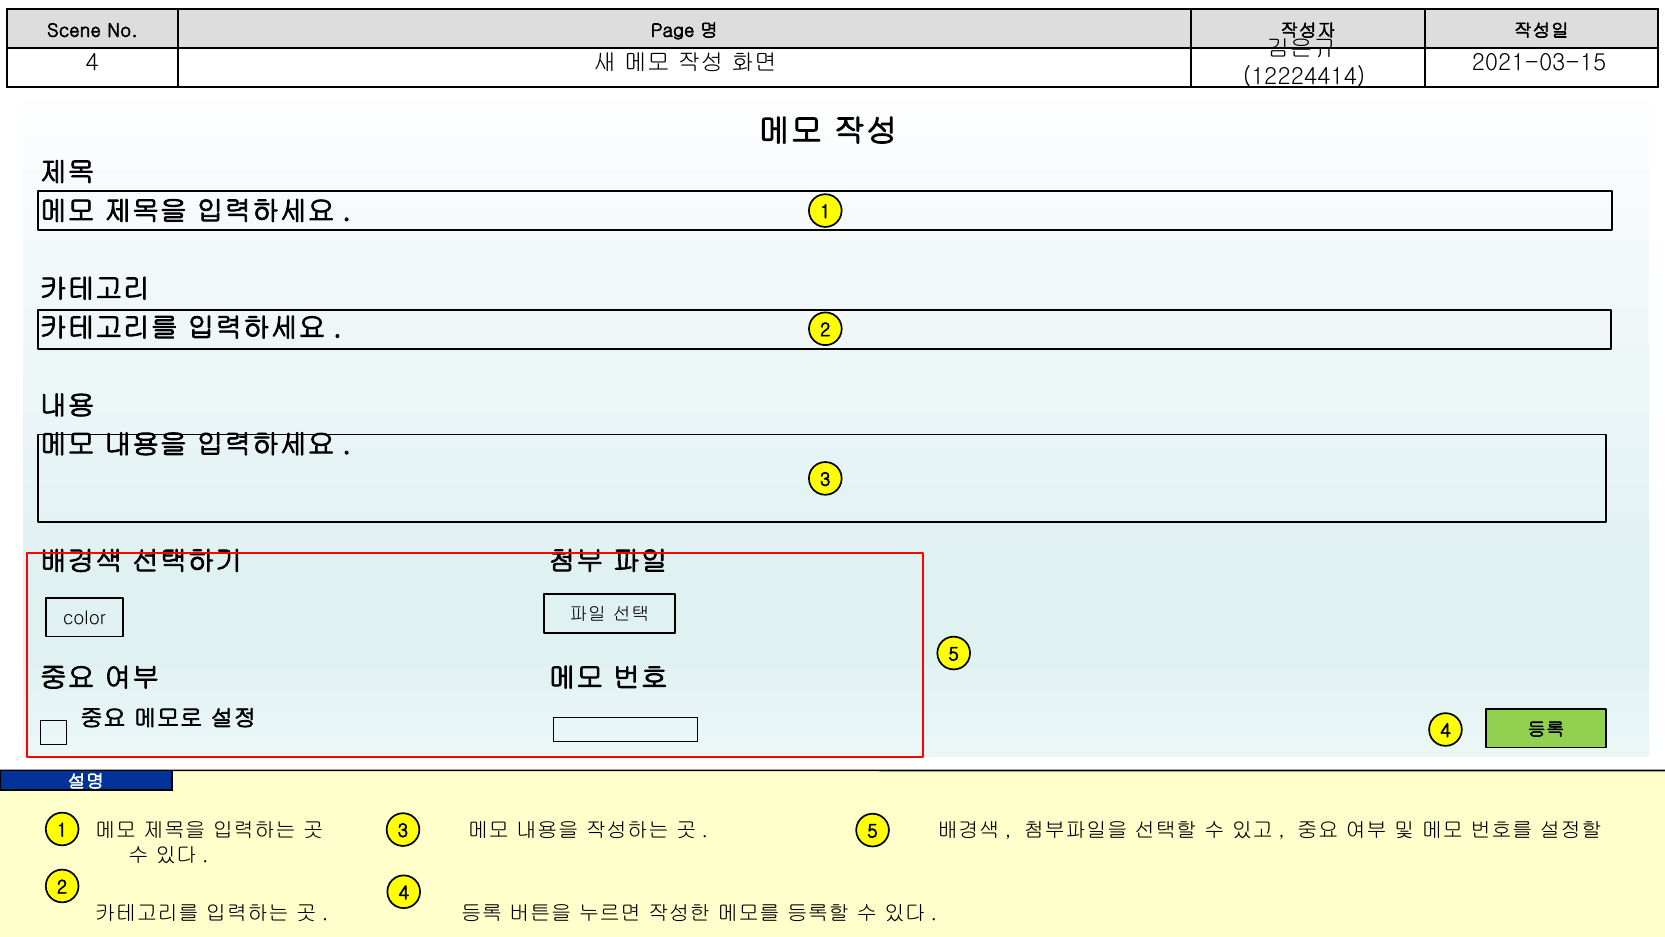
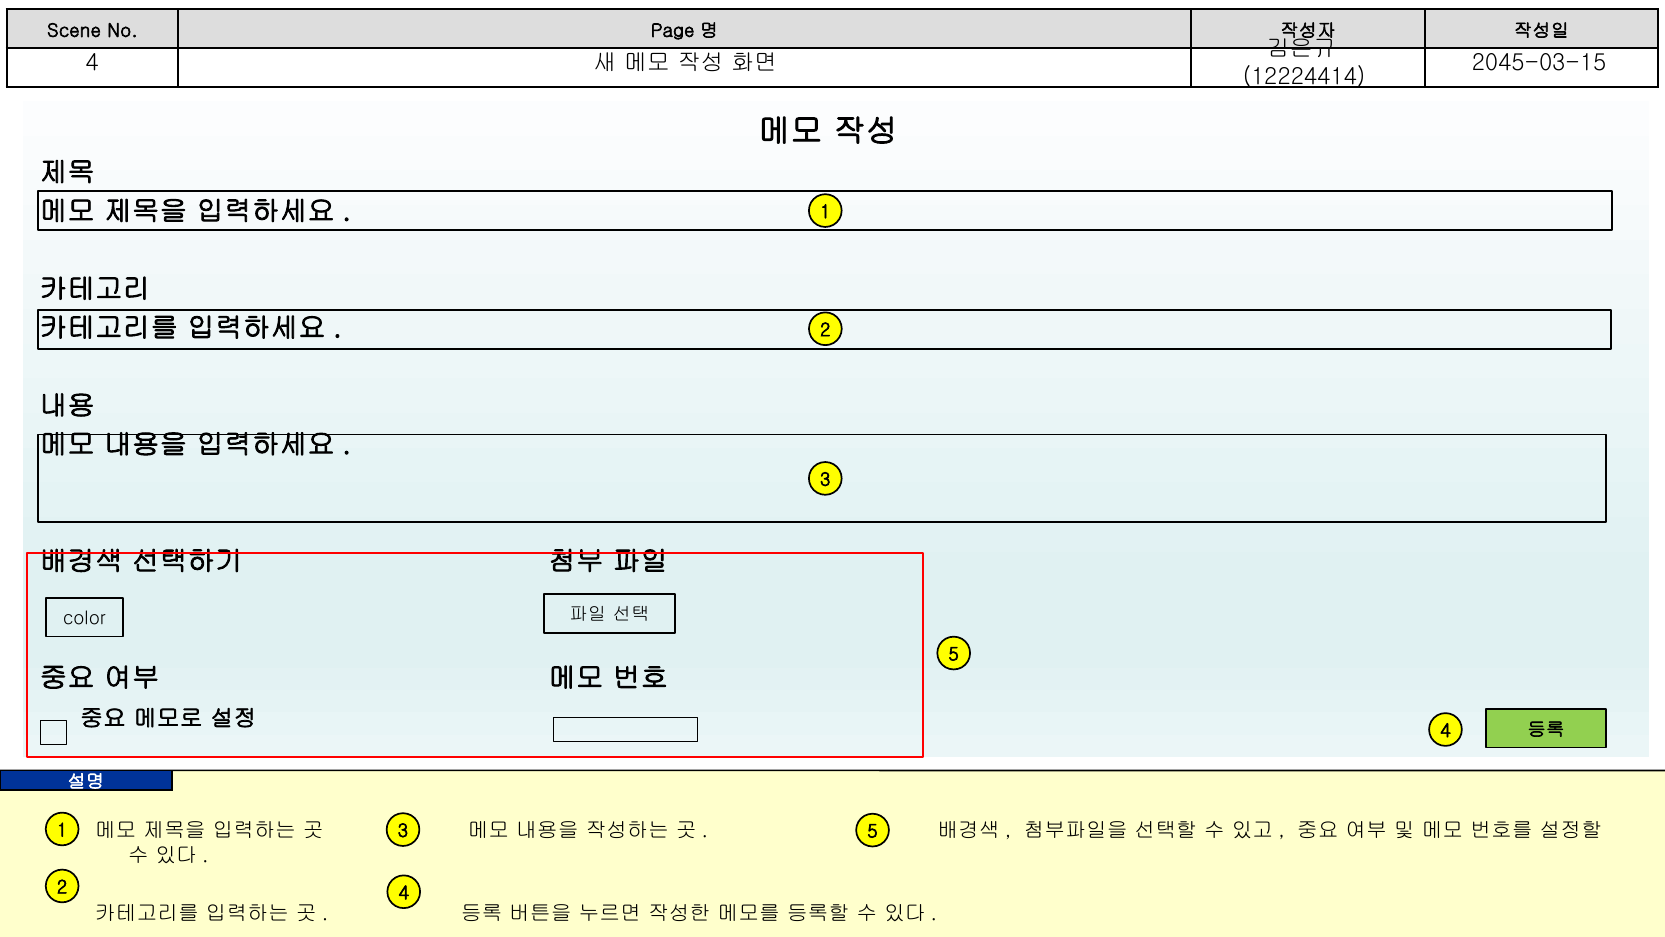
2021-03-15: 2021-03-15 -> 2045-03-15
